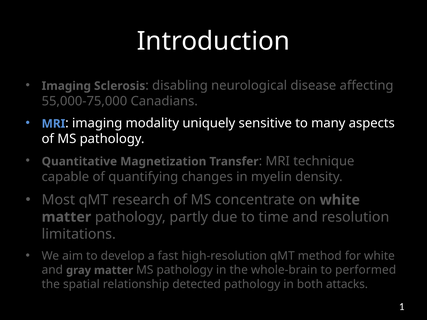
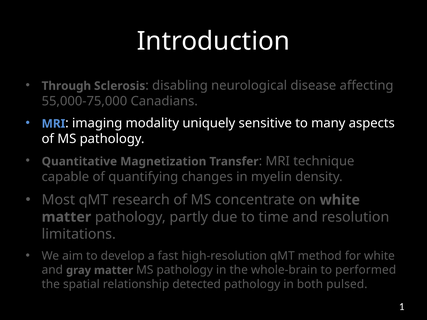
Imaging at (66, 86): Imaging -> Through
attacks: attacks -> pulsed
